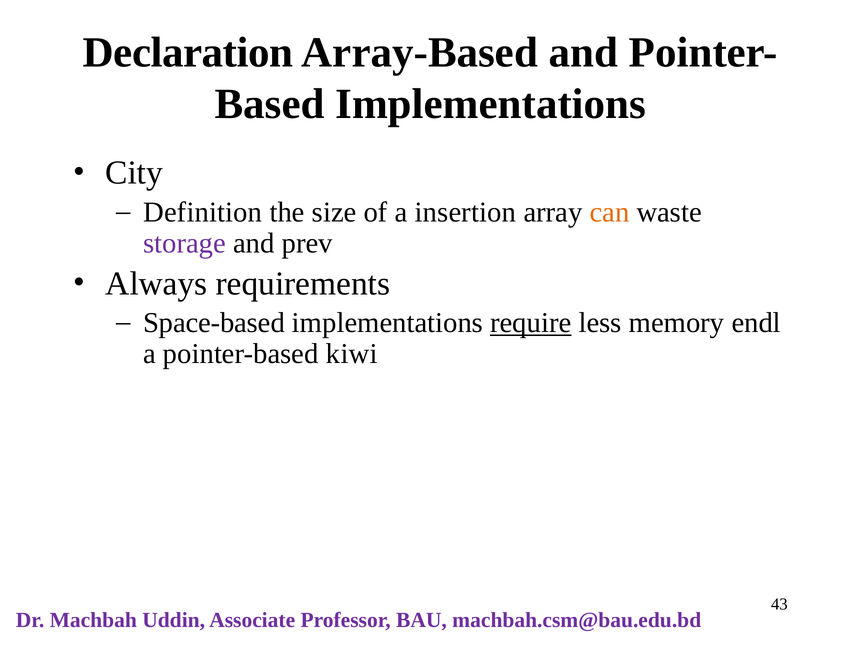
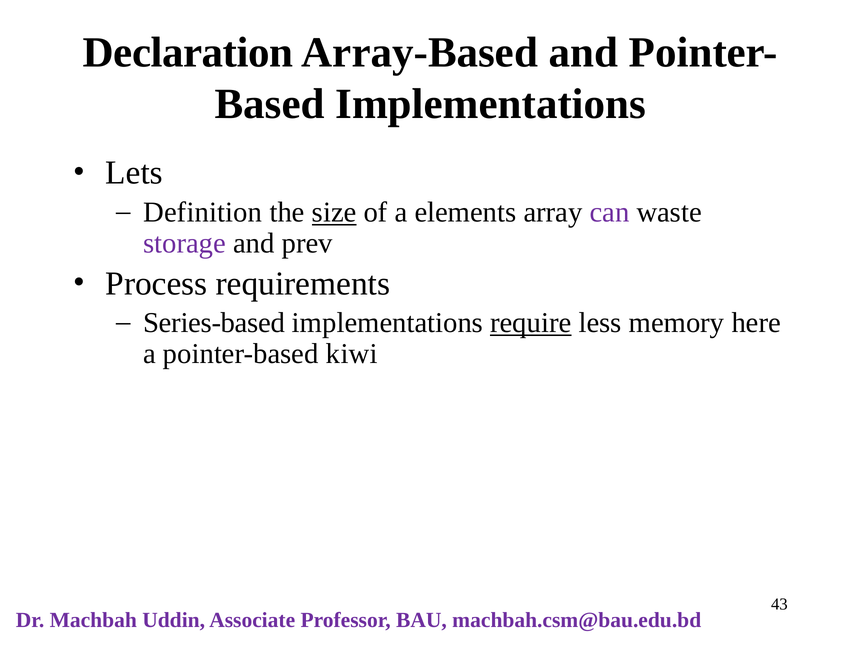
City: City -> Lets
size underline: none -> present
insertion: insertion -> elements
can colour: orange -> purple
Always: Always -> Process
Space-based: Space-based -> Series-based
endl: endl -> here
